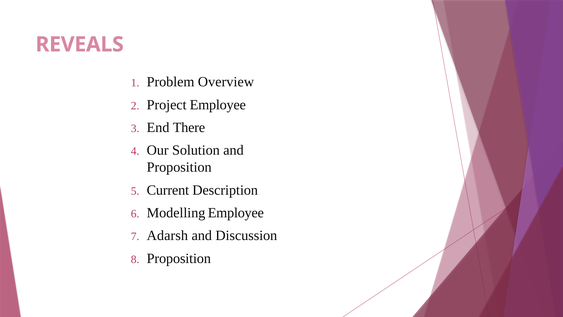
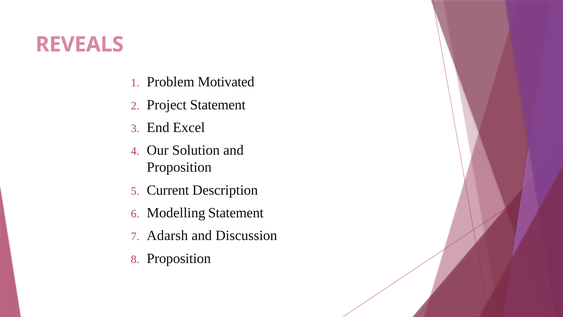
Overview: Overview -> Motivated
Project Employee: Employee -> Statement
There: There -> Excel
Modelling Employee: Employee -> Statement
